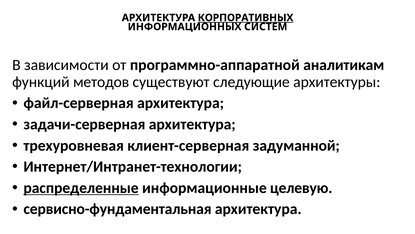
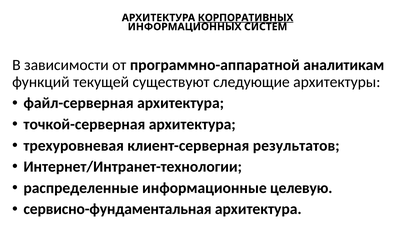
методов: методов -> текущей
задачи-серверная: задачи-серверная -> точкой-серверная
задуманной: задуманной -> результатов
распределенные underline: present -> none
